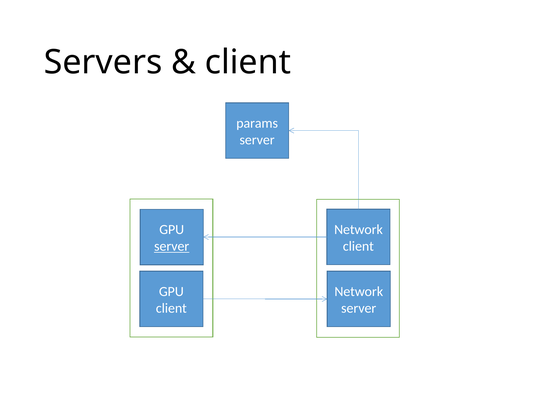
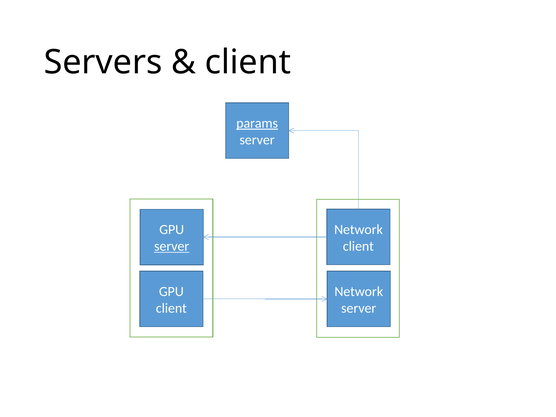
params underline: none -> present
